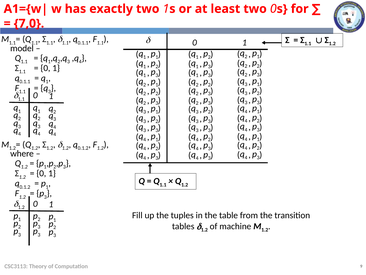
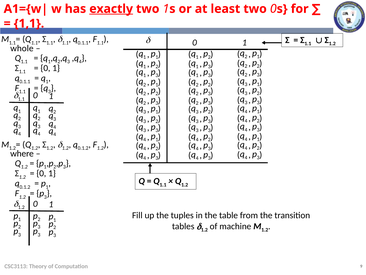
exactly underline: none -> present
7,0: 7,0 -> 1,1
model: model -> whole
